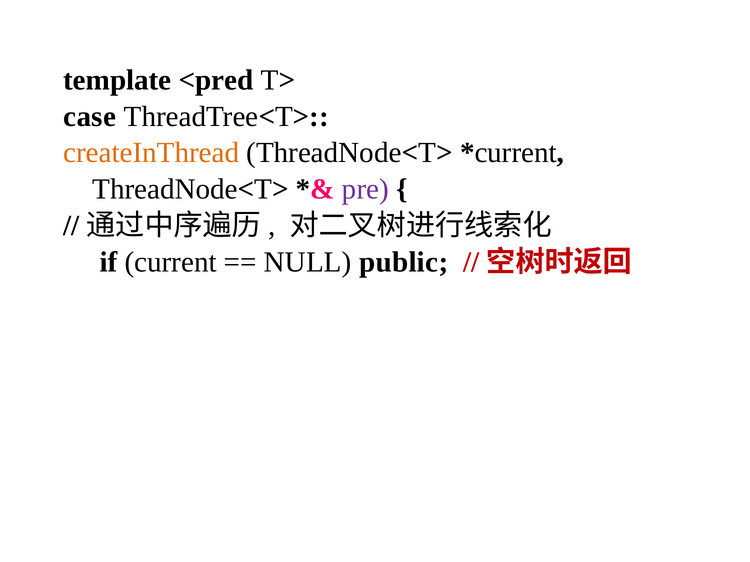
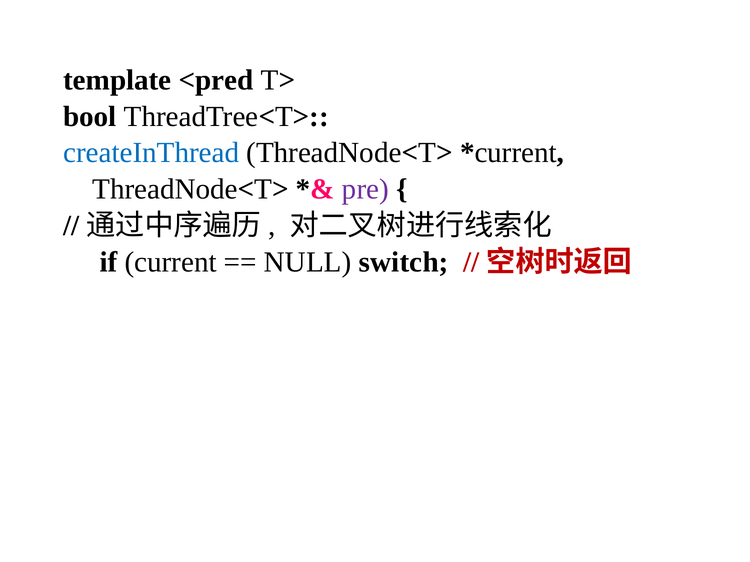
case: case -> bool
createInThread colour: orange -> blue
public: public -> switch
